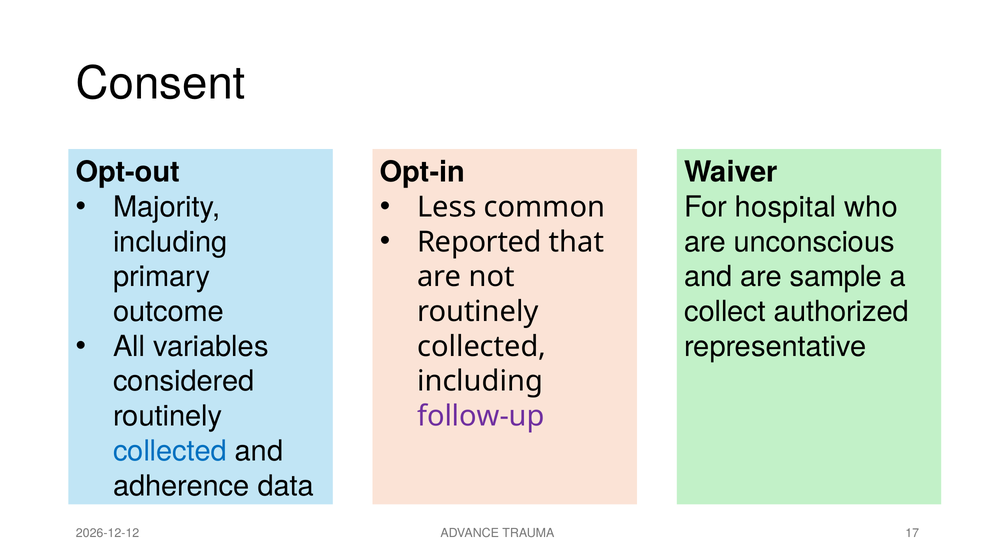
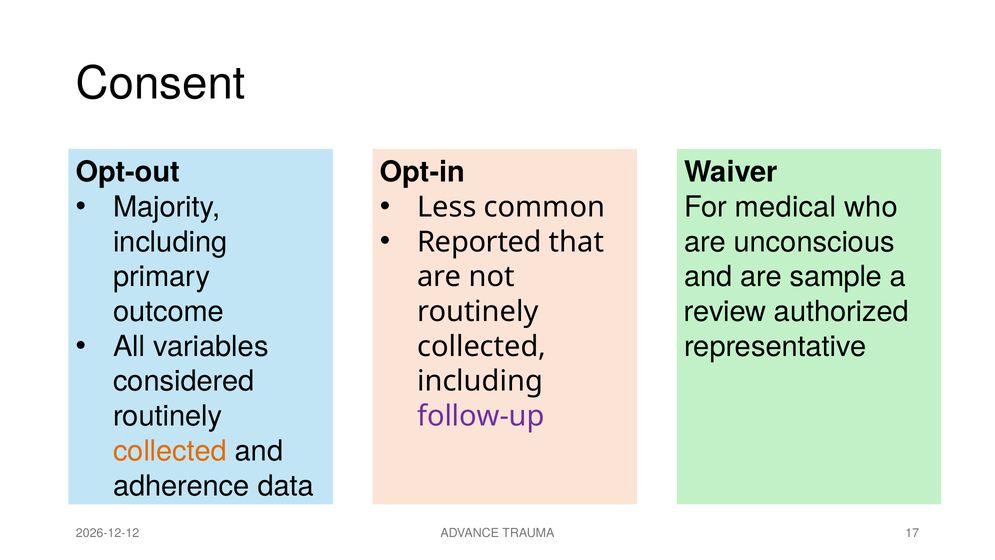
hospital: hospital -> medical
collect: collect -> review
collected at (170, 451) colour: blue -> orange
